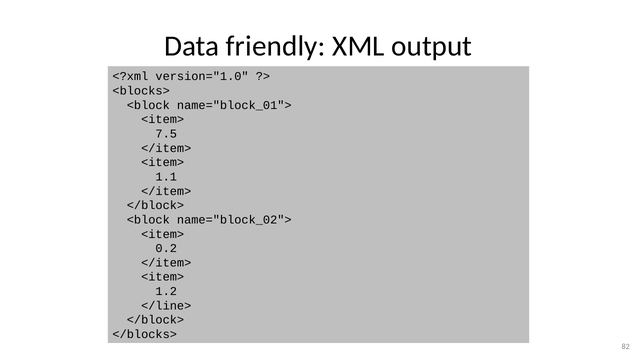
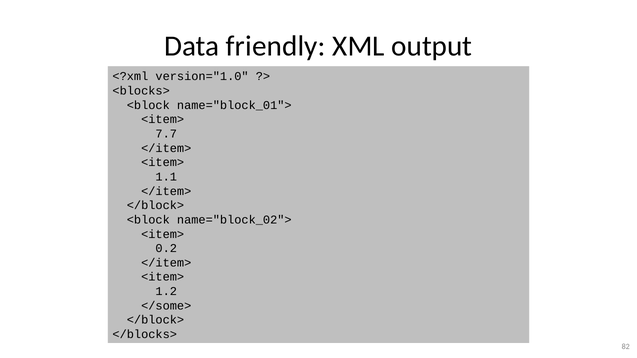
7.5: 7.5 -> 7.7
</line>: </line> -> </some>
